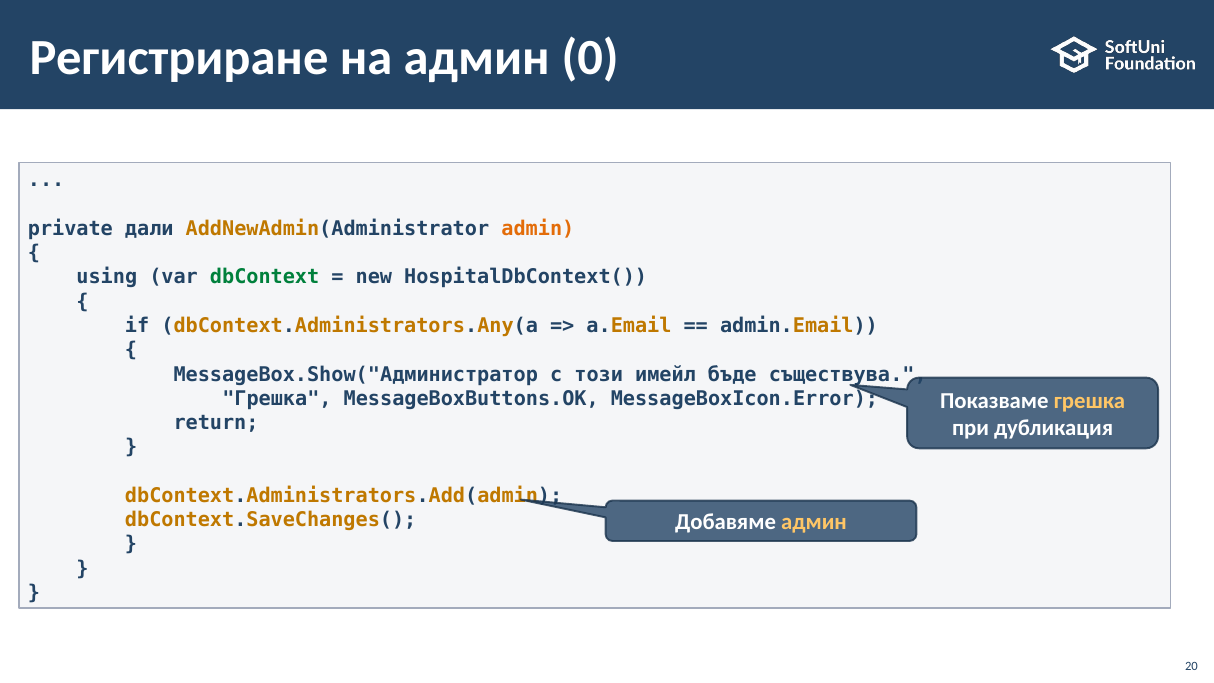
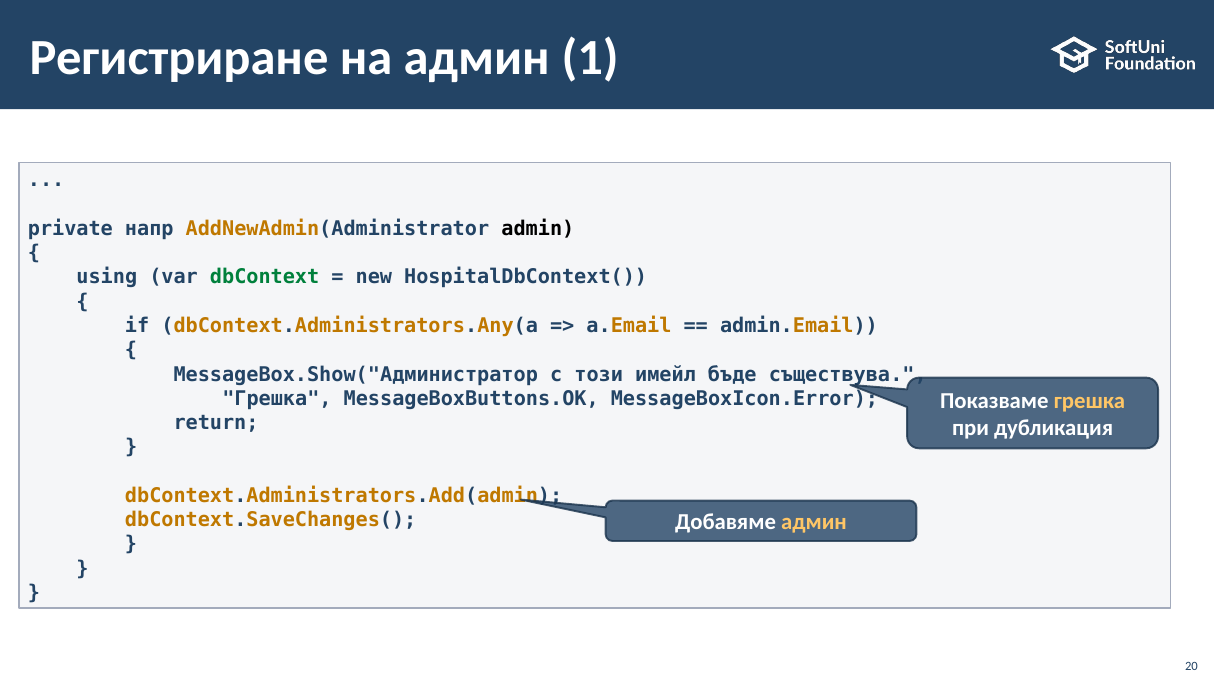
0: 0 -> 1
дали: дали -> напр
admin colour: orange -> black
